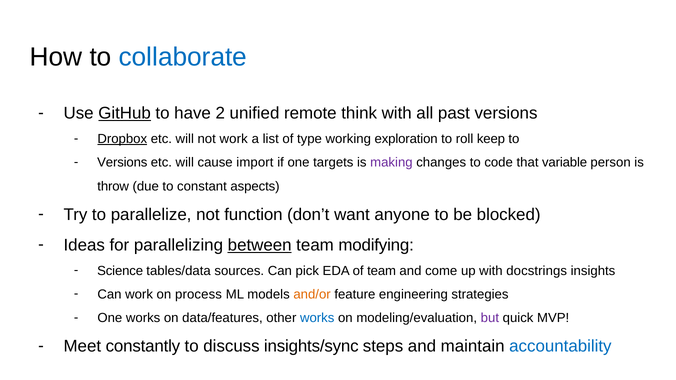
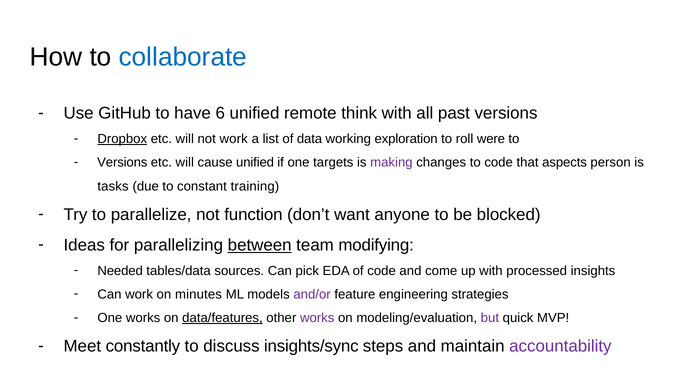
GitHub underline: present -> none
2: 2 -> 6
type: type -> data
keep: keep -> were
cause import: import -> unified
variable: variable -> aspects
throw: throw -> tasks
aspects: aspects -> training
Science: Science -> Needed
of team: team -> code
docstrings: docstrings -> processed
process: process -> minutes
and/or colour: orange -> purple
data/features underline: none -> present
works at (317, 318) colour: blue -> purple
accountability colour: blue -> purple
